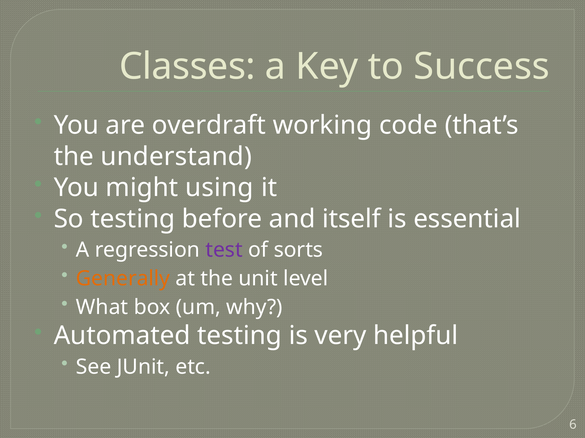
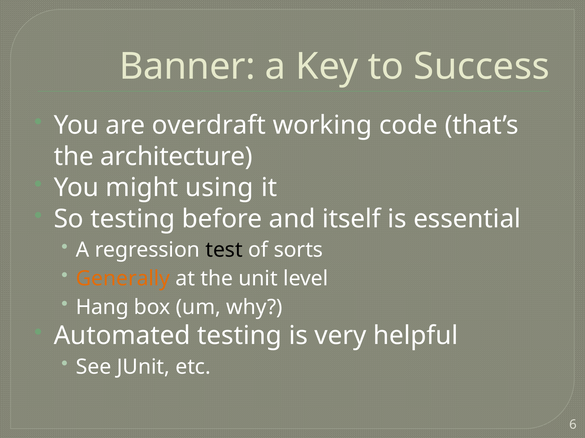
Classes: Classes -> Banner
understand: understand -> architecture
test colour: purple -> black
What: What -> Hang
